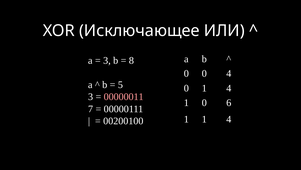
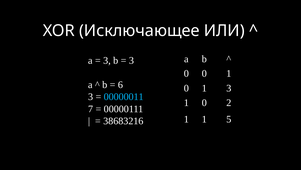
8 at (131, 60): 8 -> 3
0 0 4: 4 -> 1
5: 5 -> 6
0 1 4: 4 -> 3
00000011 colour: pink -> light blue
6: 6 -> 2
1 1 4: 4 -> 5
00200100: 00200100 -> 38683216
